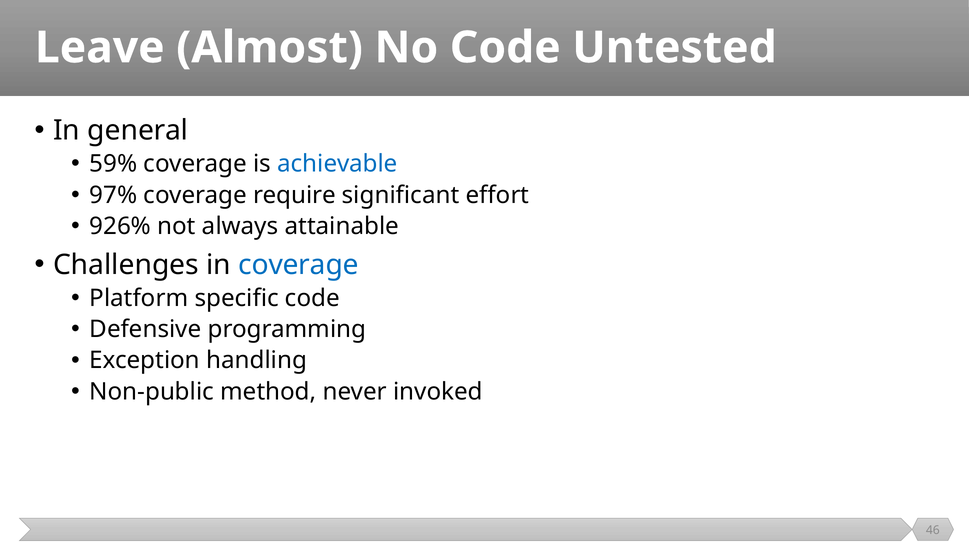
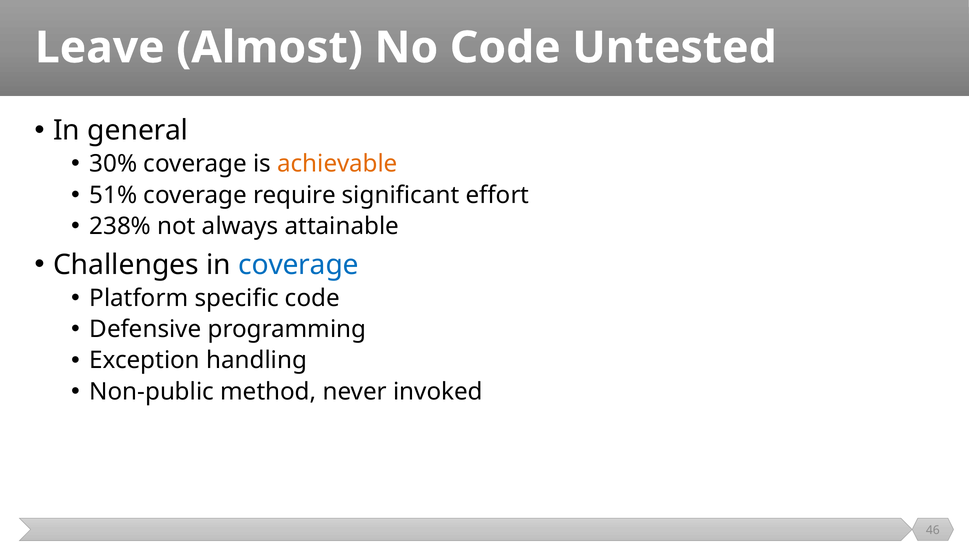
59%: 59% -> 30%
achievable colour: blue -> orange
97%: 97% -> 51%
926%: 926% -> 238%
